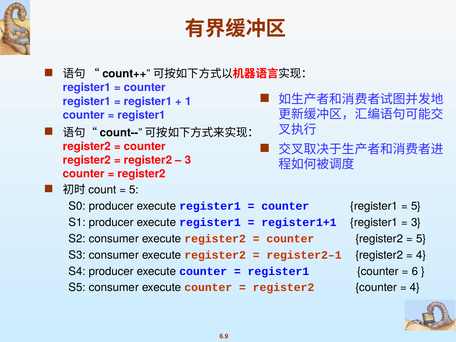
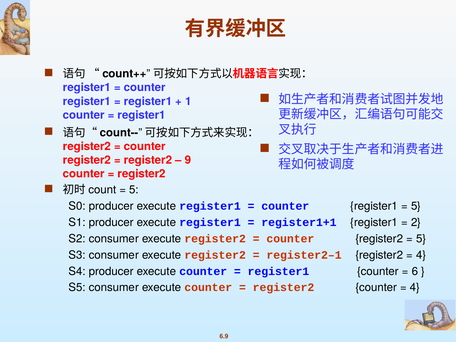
3 at (188, 160): 3 -> 9
3 at (416, 222): 3 -> 2
